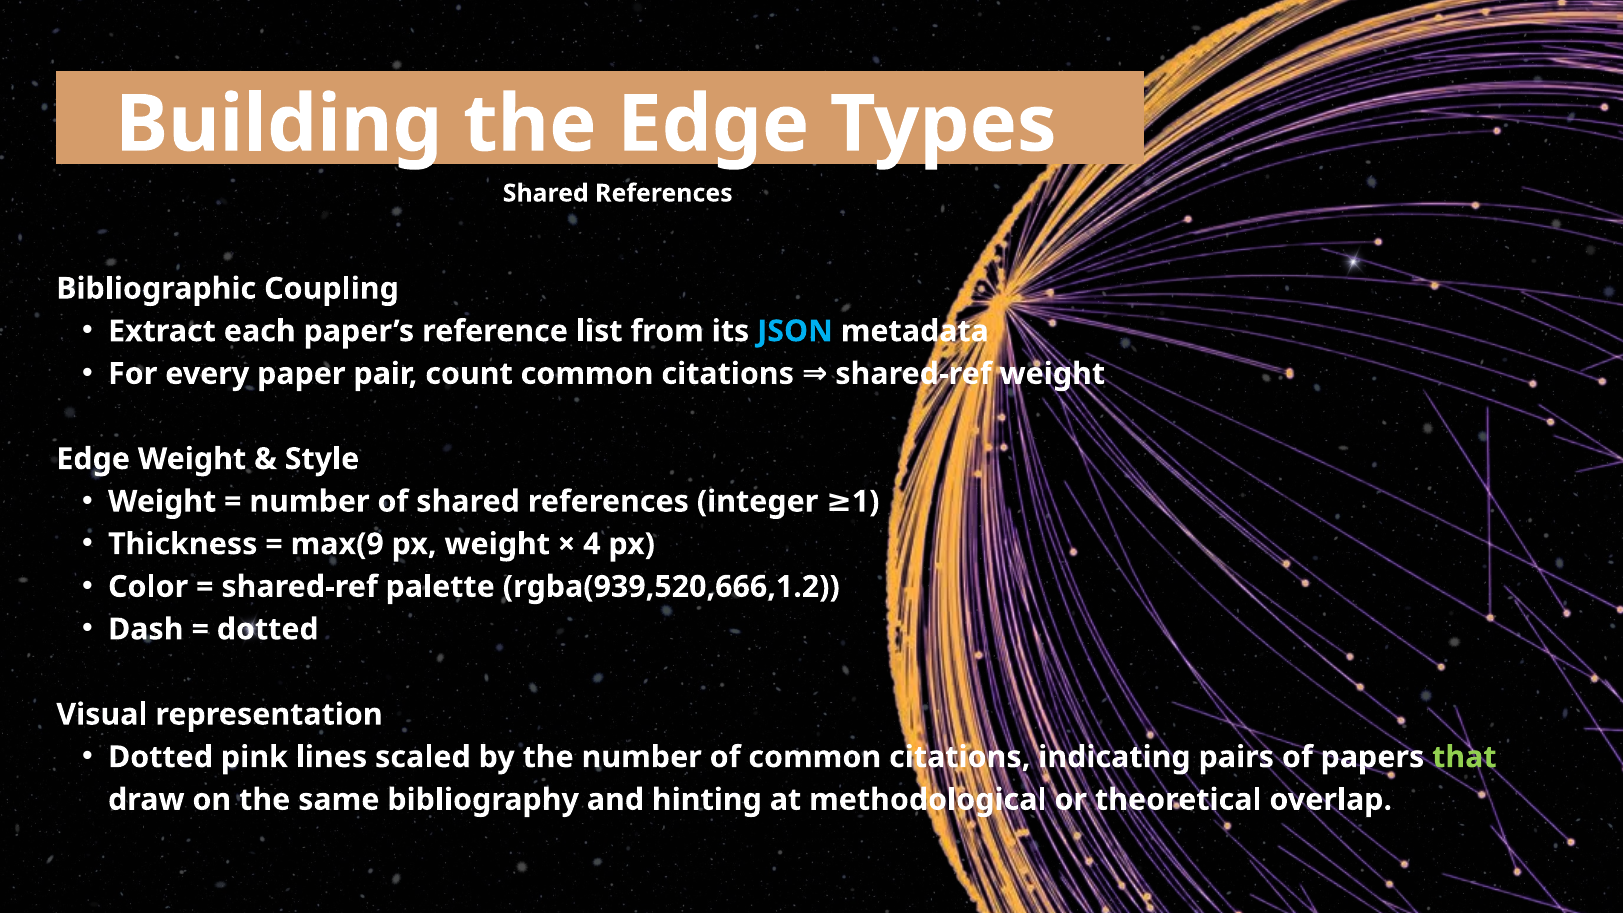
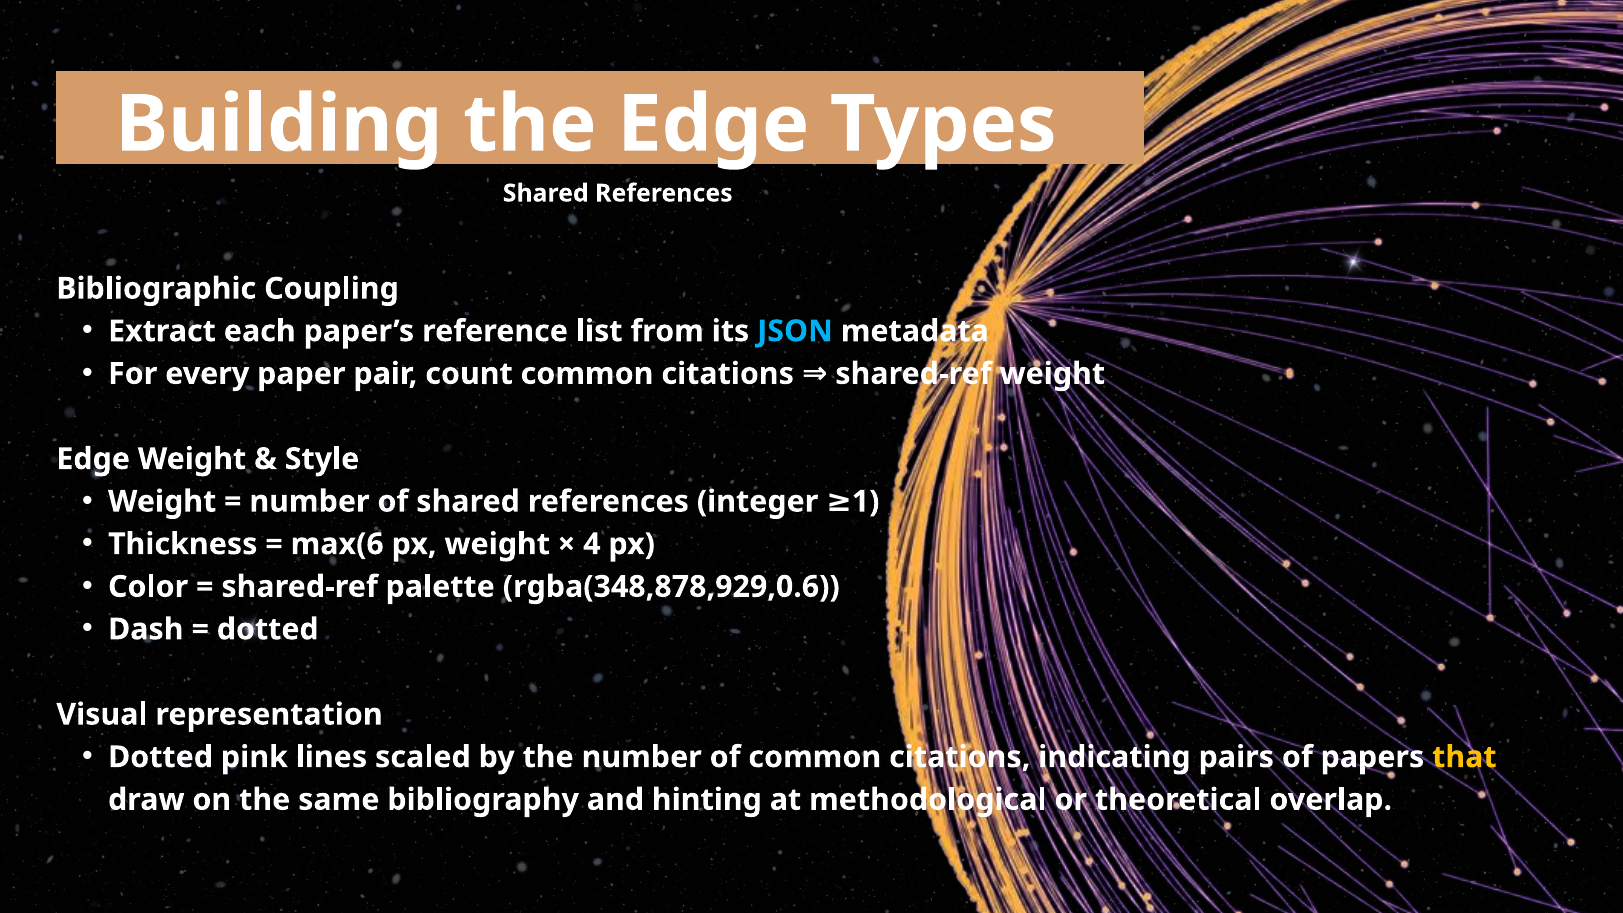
max(9: max(9 -> max(6
rgba(939,520,666,1.2: rgba(939,520,666,1.2 -> rgba(348,878,929,0.6
that colour: light green -> yellow
